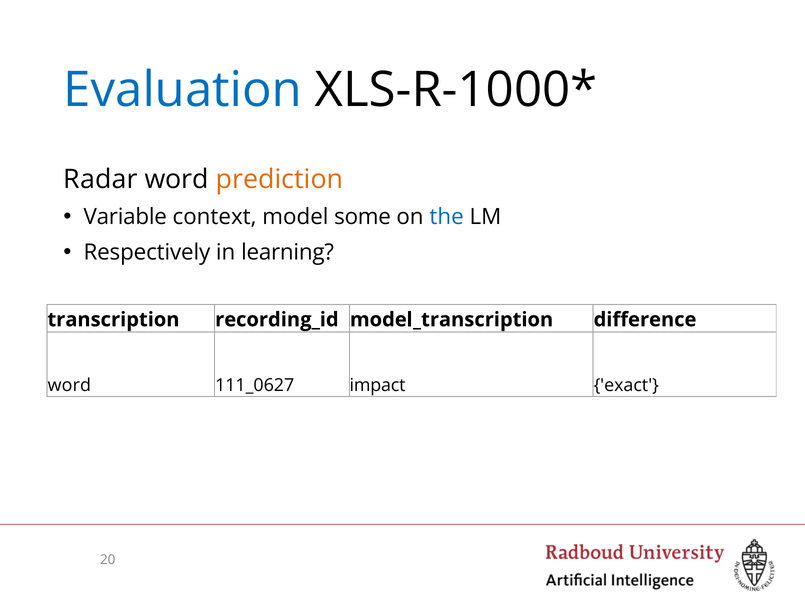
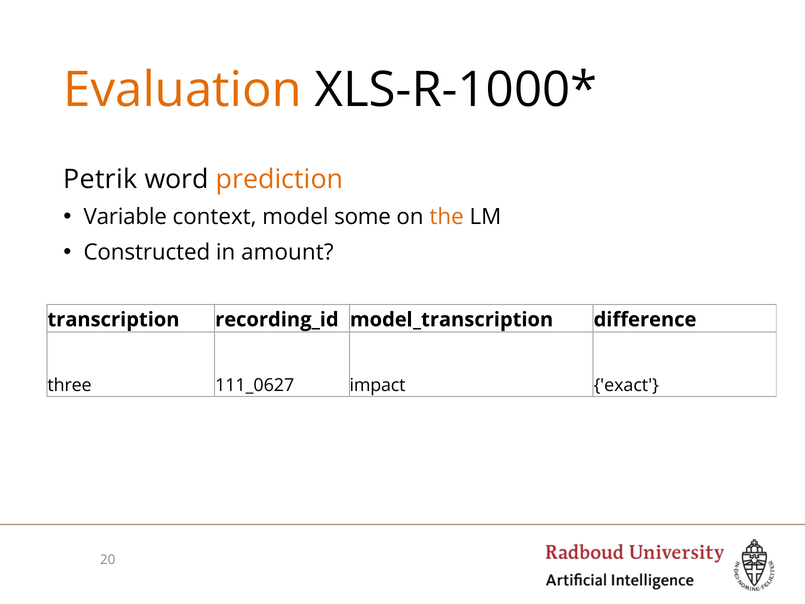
Evaluation colour: blue -> orange
Radar: Radar -> Petrik
the colour: blue -> orange
Respectively: Respectively -> Constructed
learning: learning -> amount
word at (69, 385): word -> three
